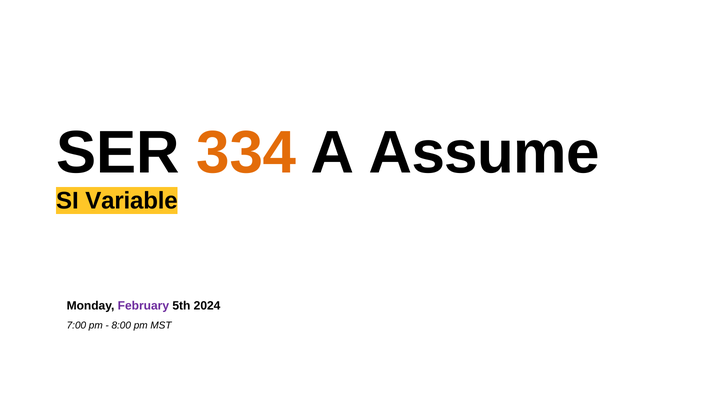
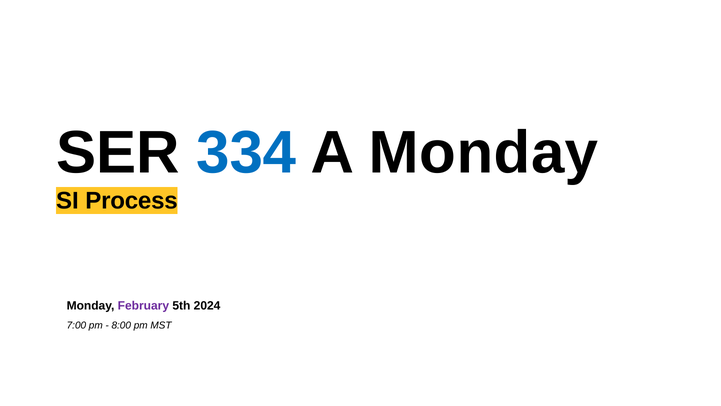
334 colour: orange -> blue
A Assume: Assume -> Monday
Variable: Variable -> Process
